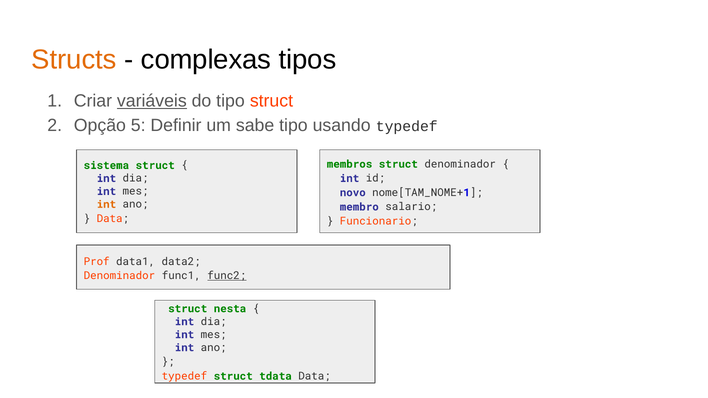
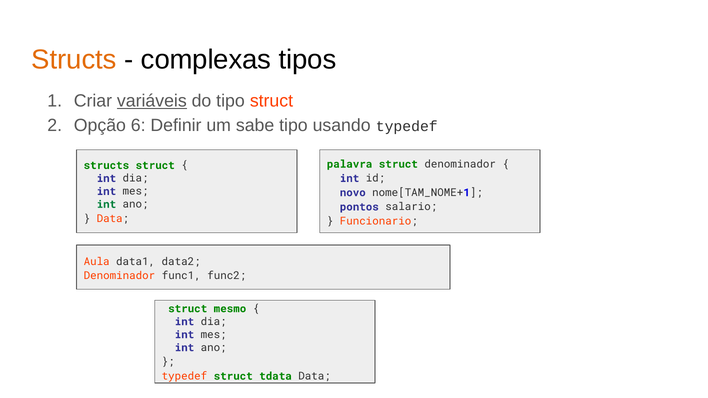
5: 5 -> 6
membros: membros -> palavra
sistema at (106, 165): sistema -> structs
int at (106, 204) colour: orange -> green
membro: membro -> pontos
Prof: Prof -> Aula
func2 underline: present -> none
nesta: nesta -> mesmo
